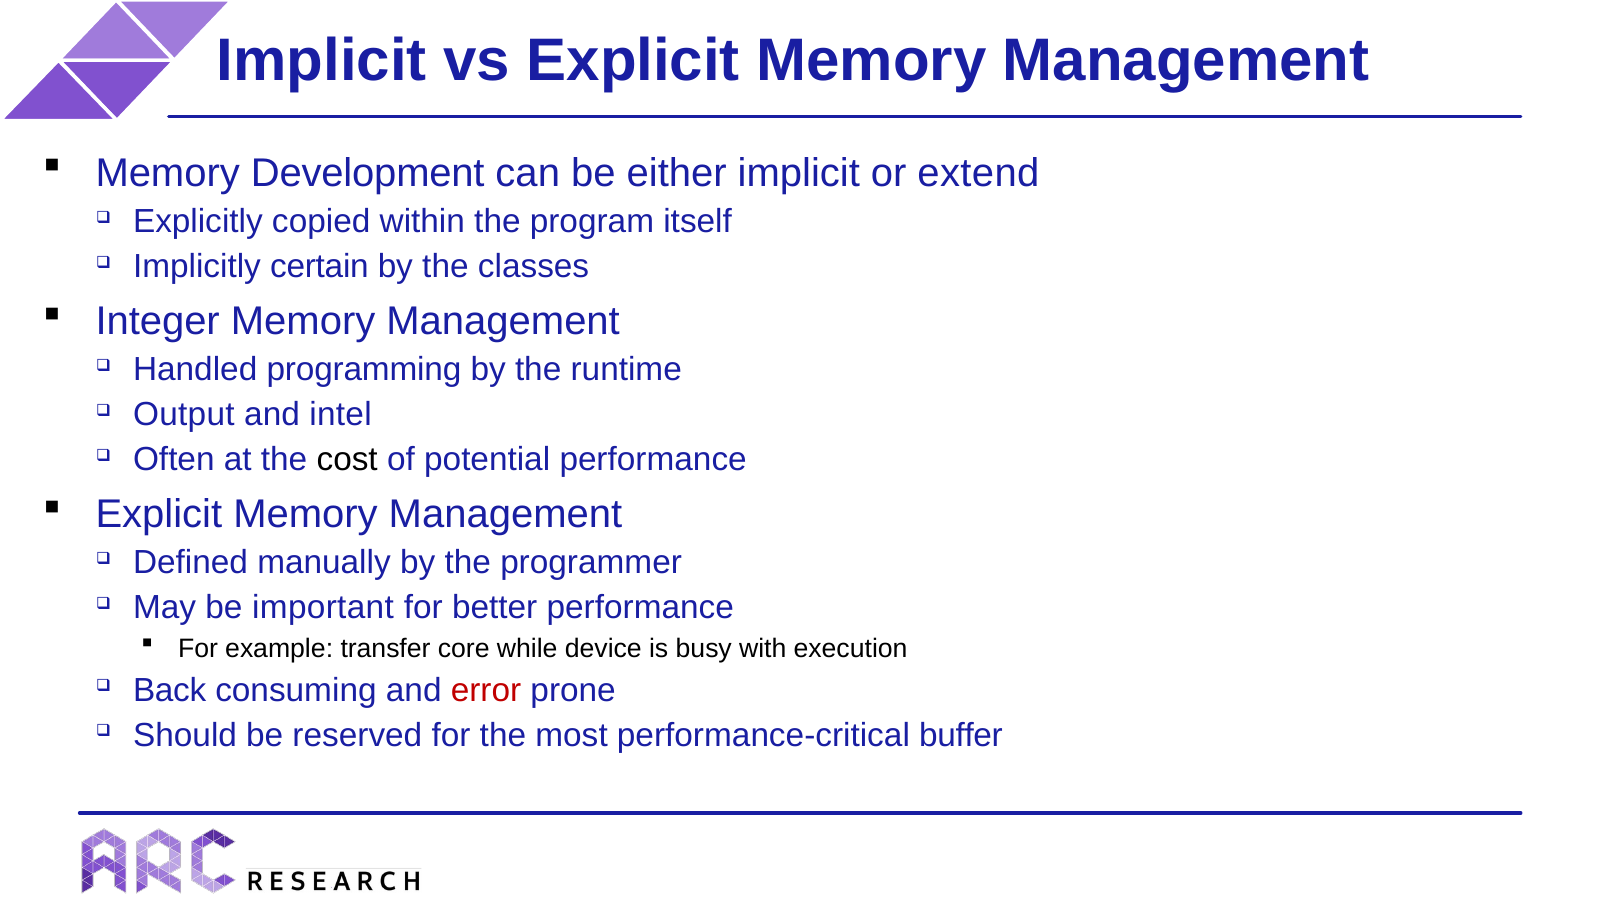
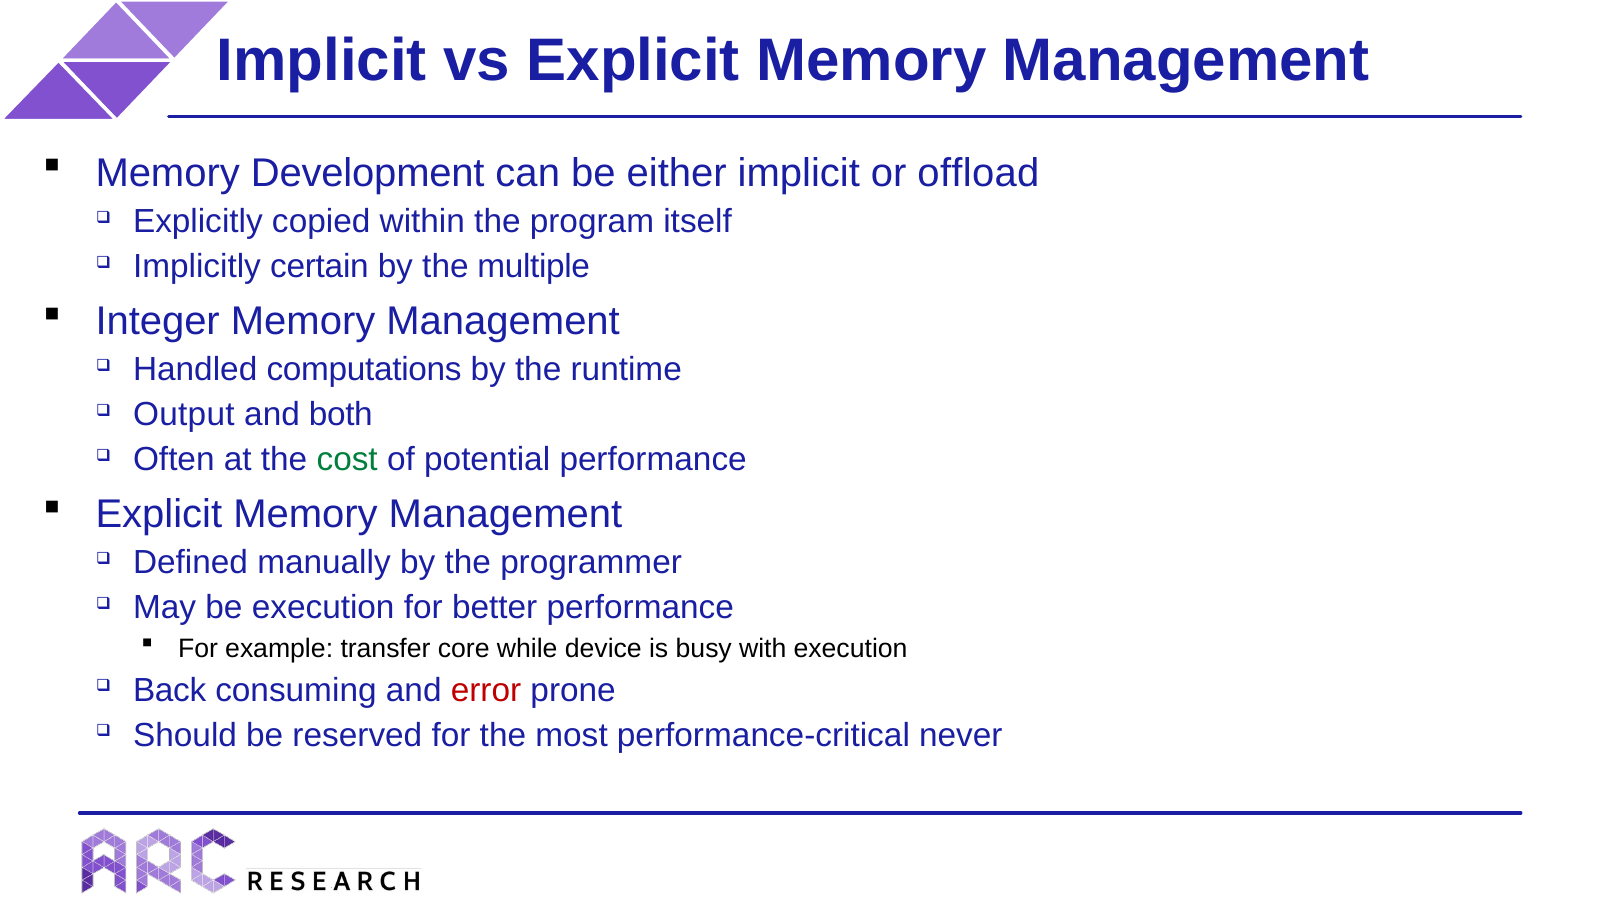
extend: extend -> offload
classes: classes -> multiple
programming: programming -> computations
intel: intel -> both
cost colour: black -> green
be important: important -> execution
buffer: buffer -> never
